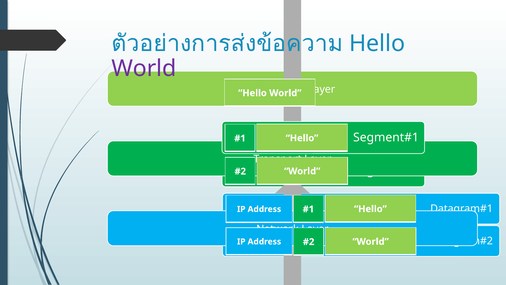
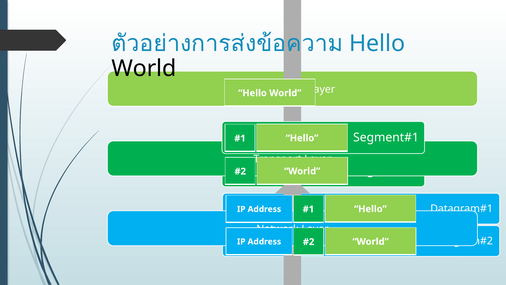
World at (144, 68) colour: purple -> black
